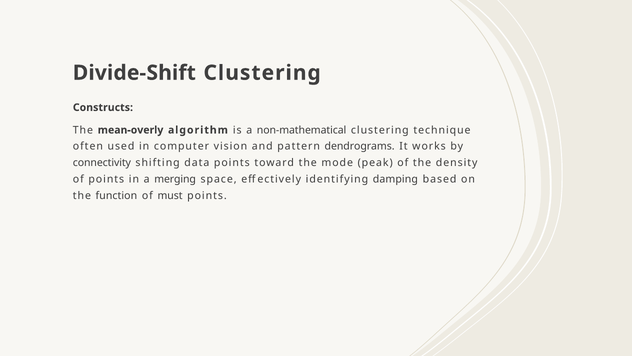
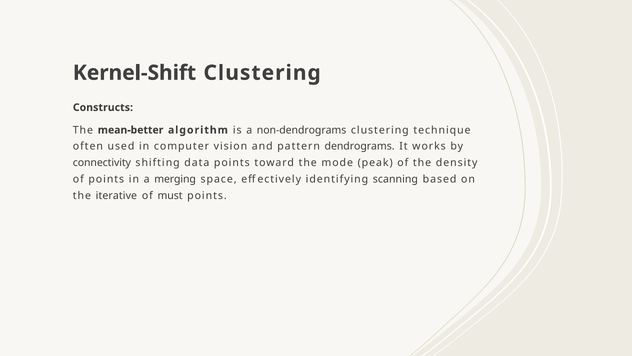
Divide-Shift: Divide-Shift -> Kernel-Shift
mean-overly: mean-overly -> mean-better
non-mathematical: non-mathematical -> non-dendrograms
damping: damping -> scanning
function: function -> iterative
